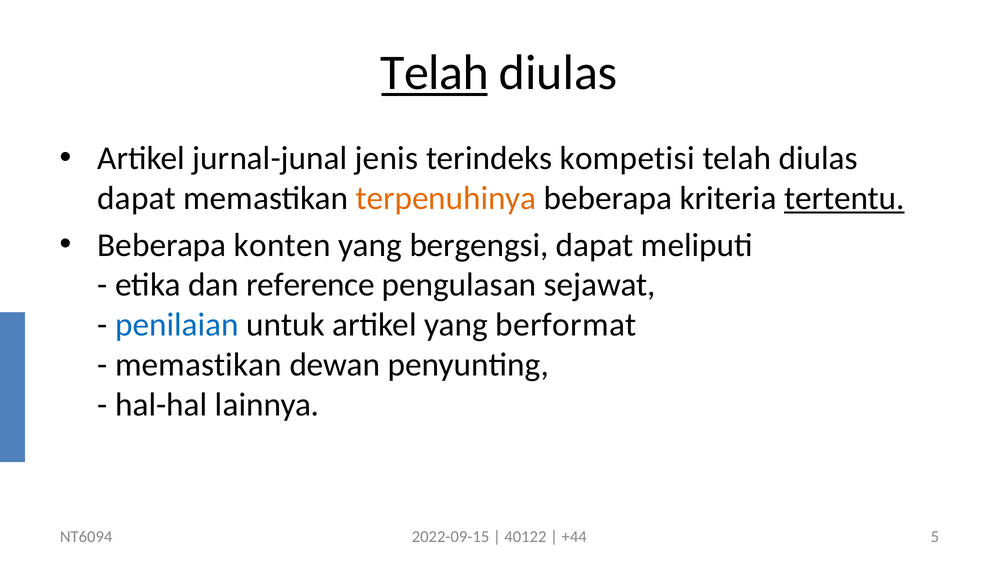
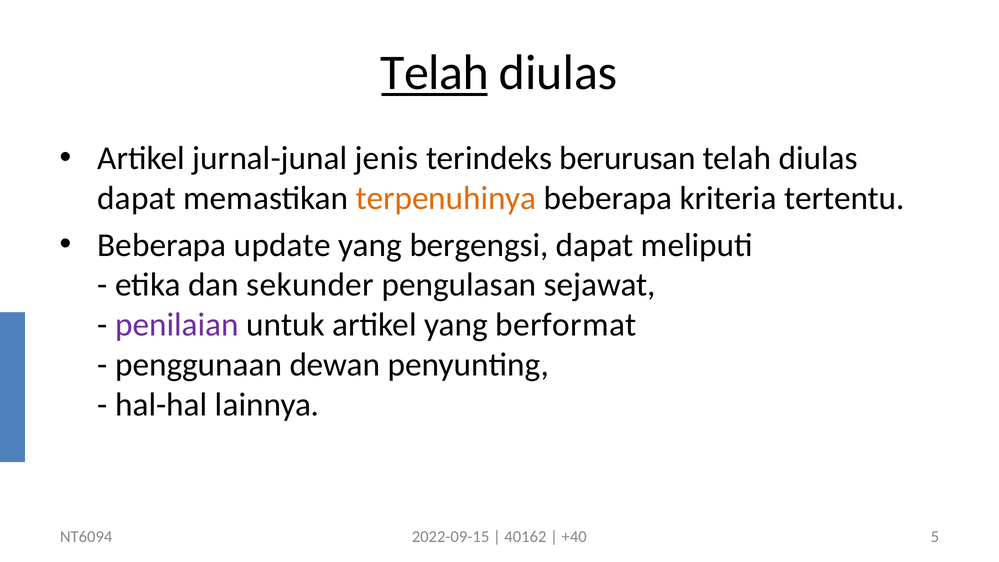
kompetisi: kompetisi -> berurusan
tertentu underline: present -> none
konten: konten -> update
reference: reference -> sekunder
penilaian colour: blue -> purple
memastikan at (199, 365): memastikan -> penggunaan
40122: 40122 -> 40162
+44: +44 -> +40
